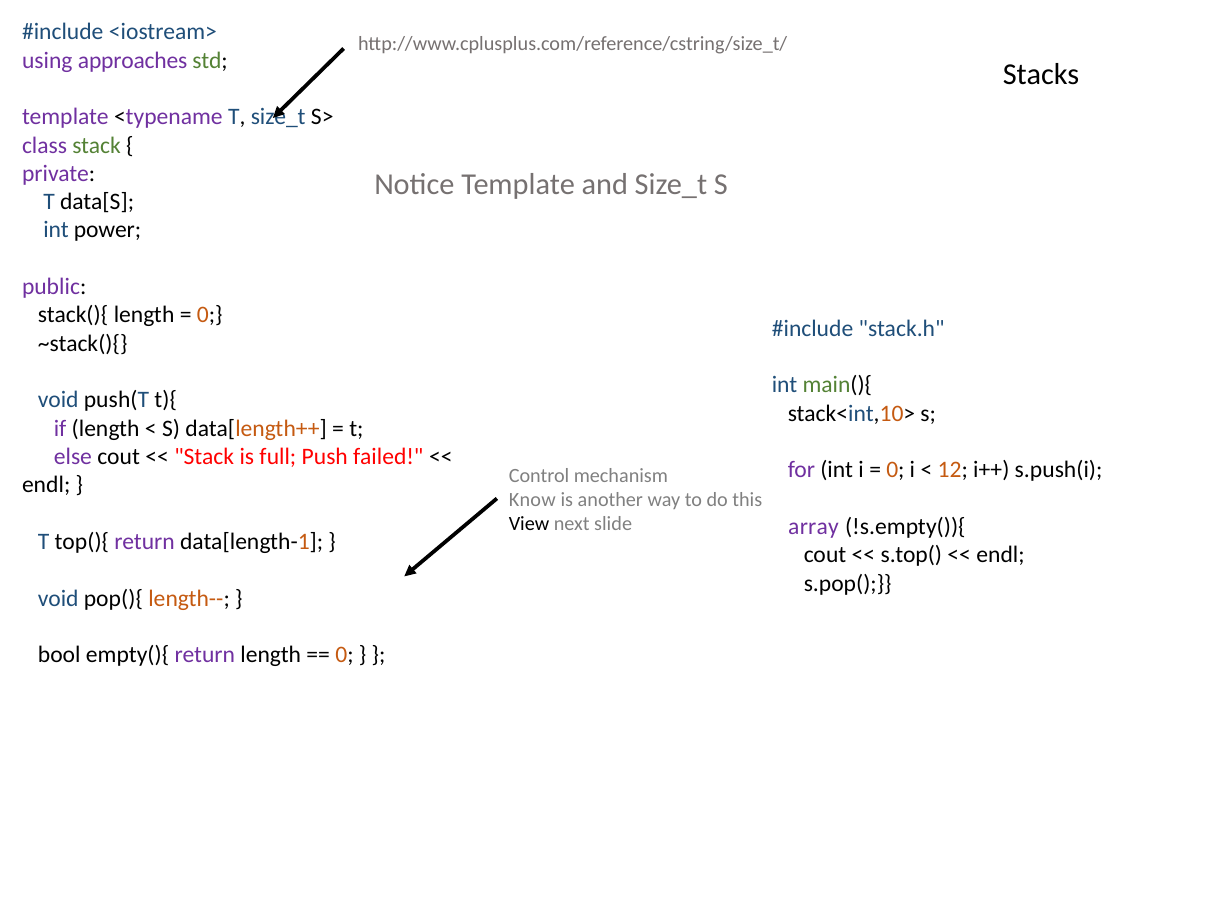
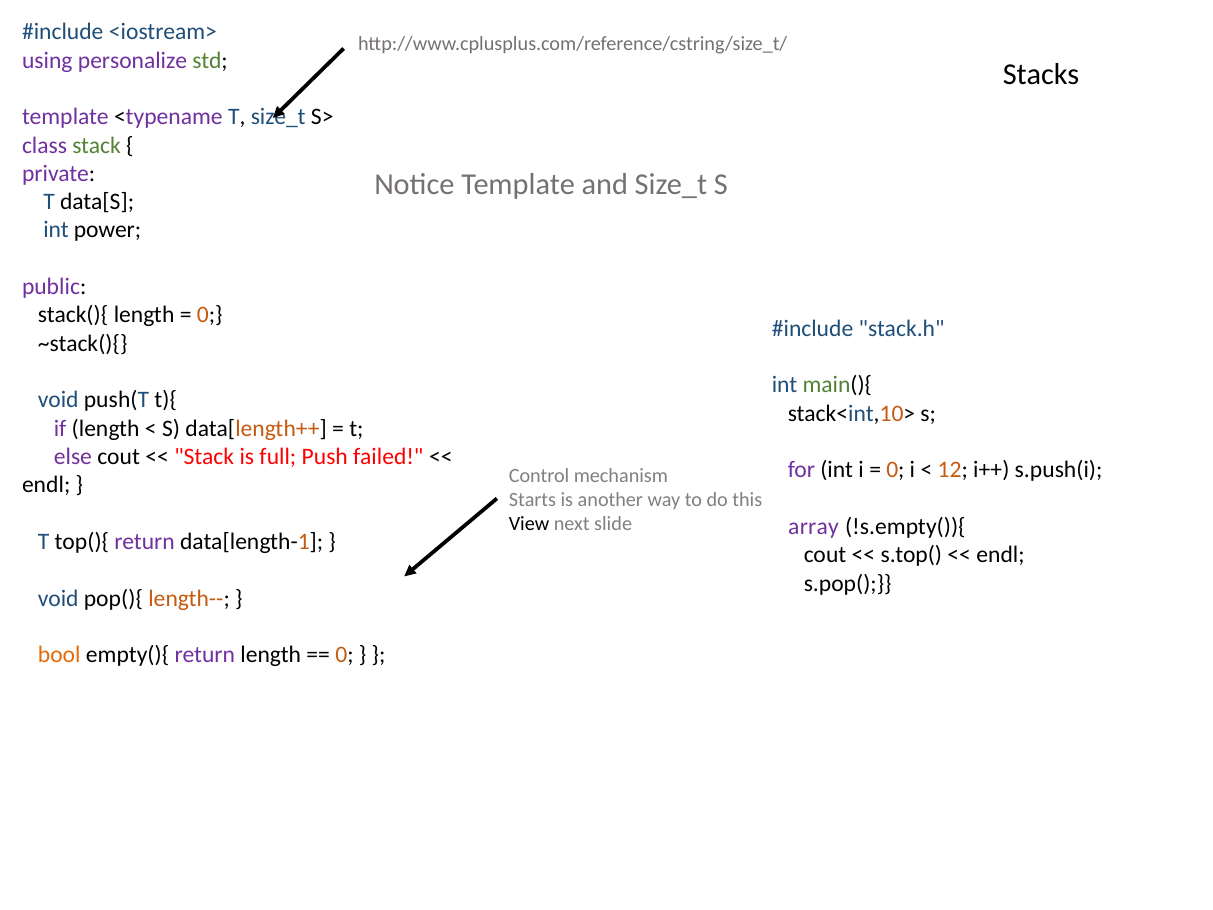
approaches: approaches -> personalize
Know: Know -> Starts
bool colour: black -> orange
